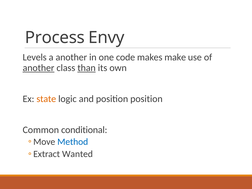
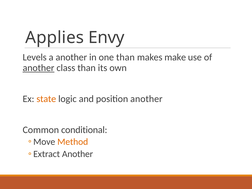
Process: Process -> Applies
one code: code -> than
than at (87, 68) underline: present -> none
position position: position -> another
Method colour: blue -> orange
Wanted at (77, 154): Wanted -> Another
